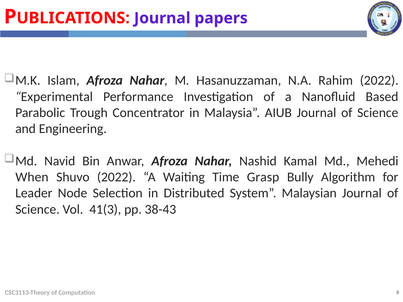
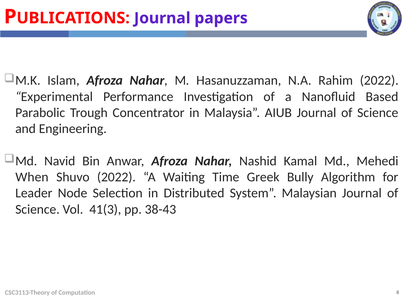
Grasp: Grasp -> Greek
